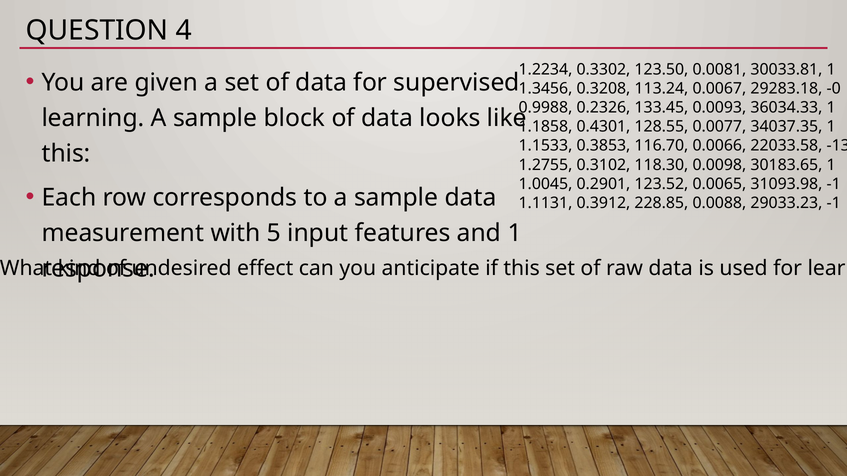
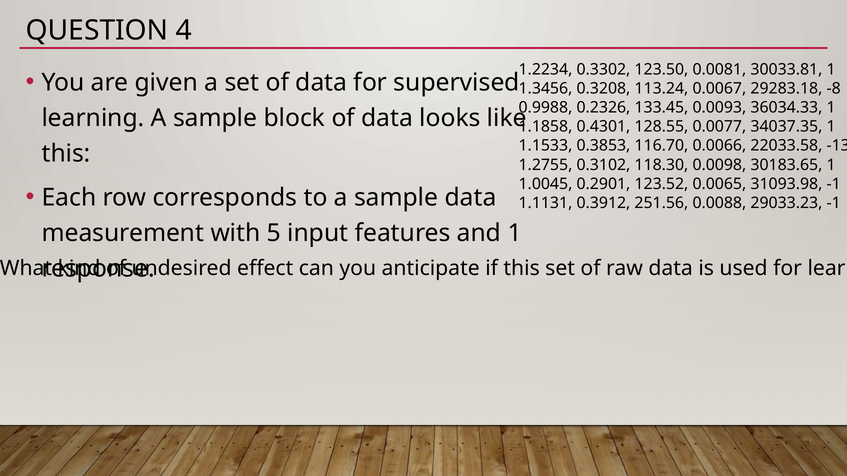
-0: -0 -> -8
228.85: 228.85 -> 251.56
